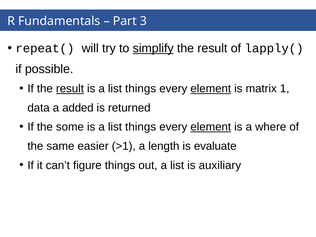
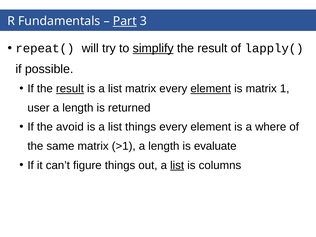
Part underline: none -> present
things at (141, 89): things -> matrix
data: data -> user
added at (78, 108): added -> length
some: some -> avoid
element at (211, 127) underline: present -> none
same easier: easier -> matrix
list at (177, 165) underline: none -> present
auxiliary: auxiliary -> columns
